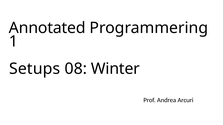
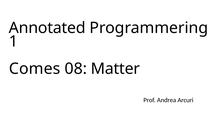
Setups: Setups -> Comes
Winter: Winter -> Matter
